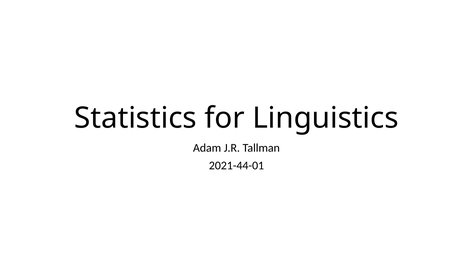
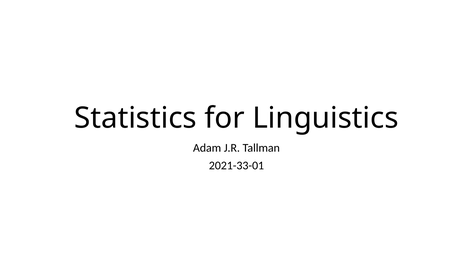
2021-44-01: 2021-44-01 -> 2021-33-01
